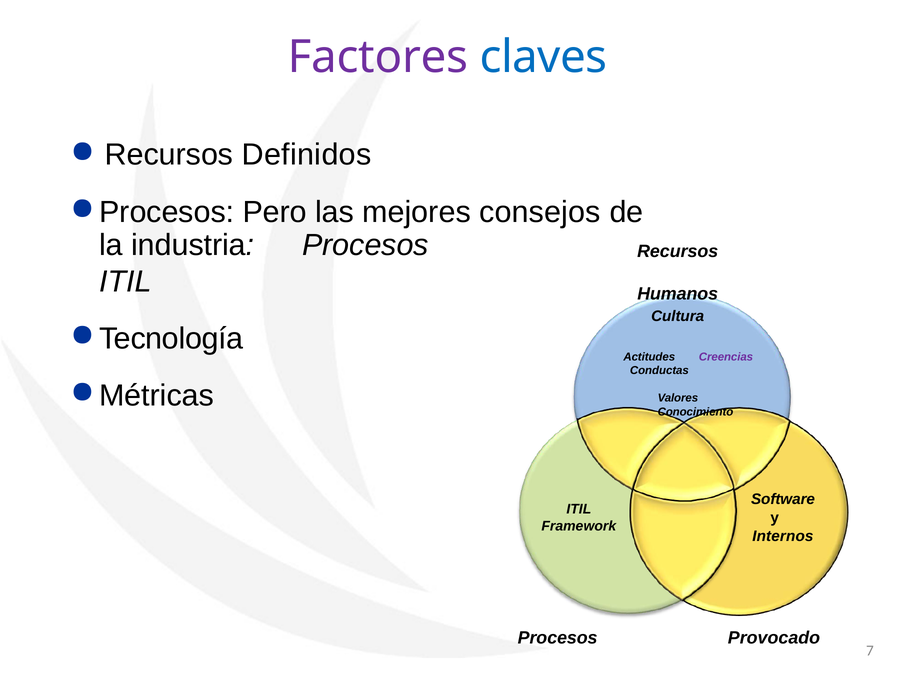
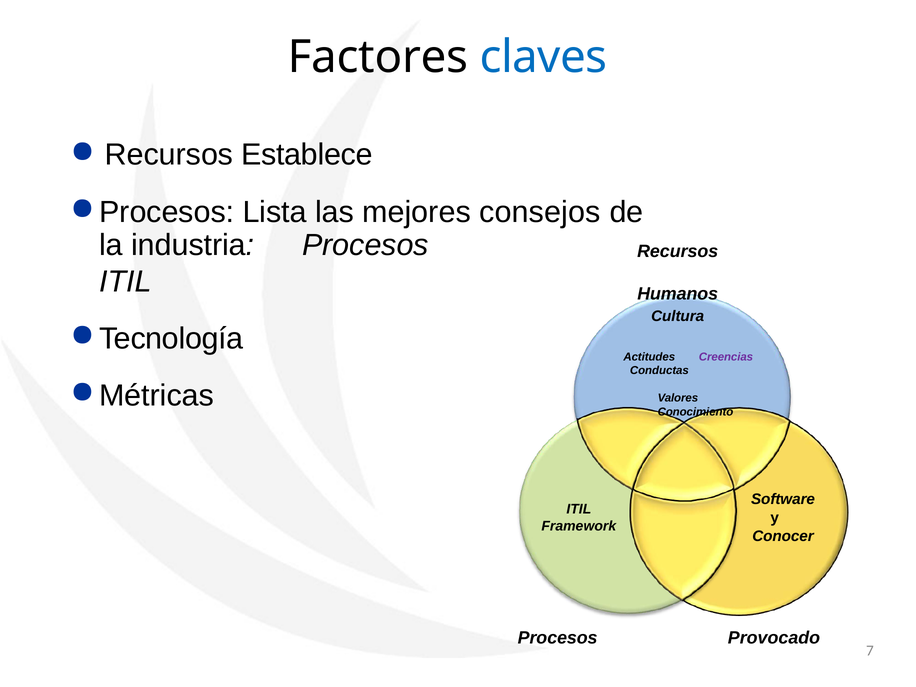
Factores colour: purple -> black
Definidos: Definidos -> Establece
Pero: Pero -> Lista
Internos: Internos -> Conocer
